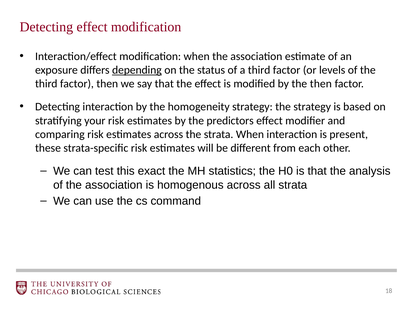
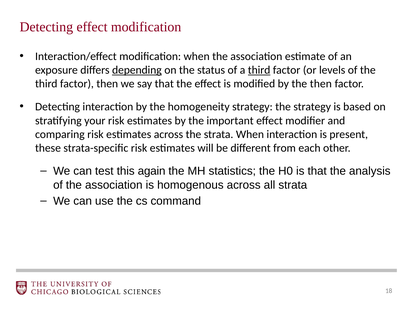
third at (259, 70) underline: none -> present
predictors: predictors -> important
exact: exact -> again
